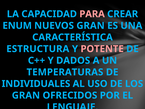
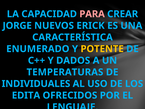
ENUM: ENUM -> JORGE
NUEVOS GRAN: GRAN -> ERICK
ESTRUCTURA: ESTRUCTURA -> ENUMERADO
POTENTE colour: pink -> yellow
GRAN at (26, 95): GRAN -> EDITA
